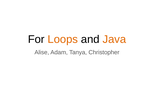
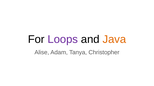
Loops colour: orange -> purple
